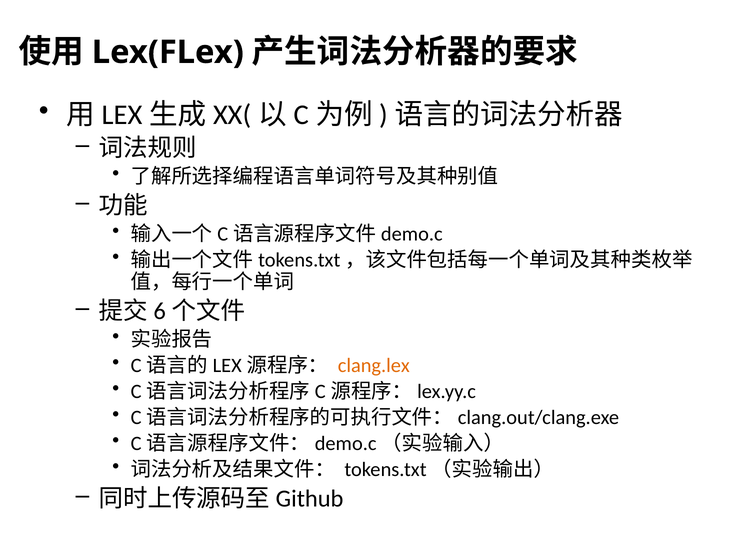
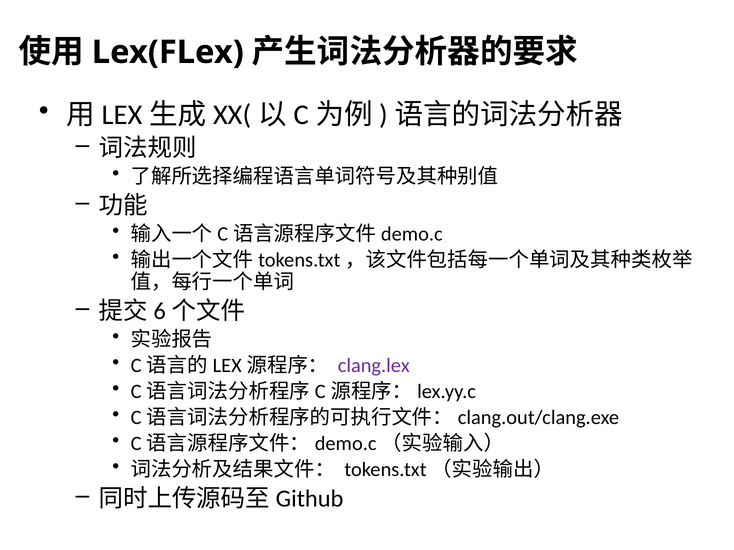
clang.lex colour: orange -> purple
